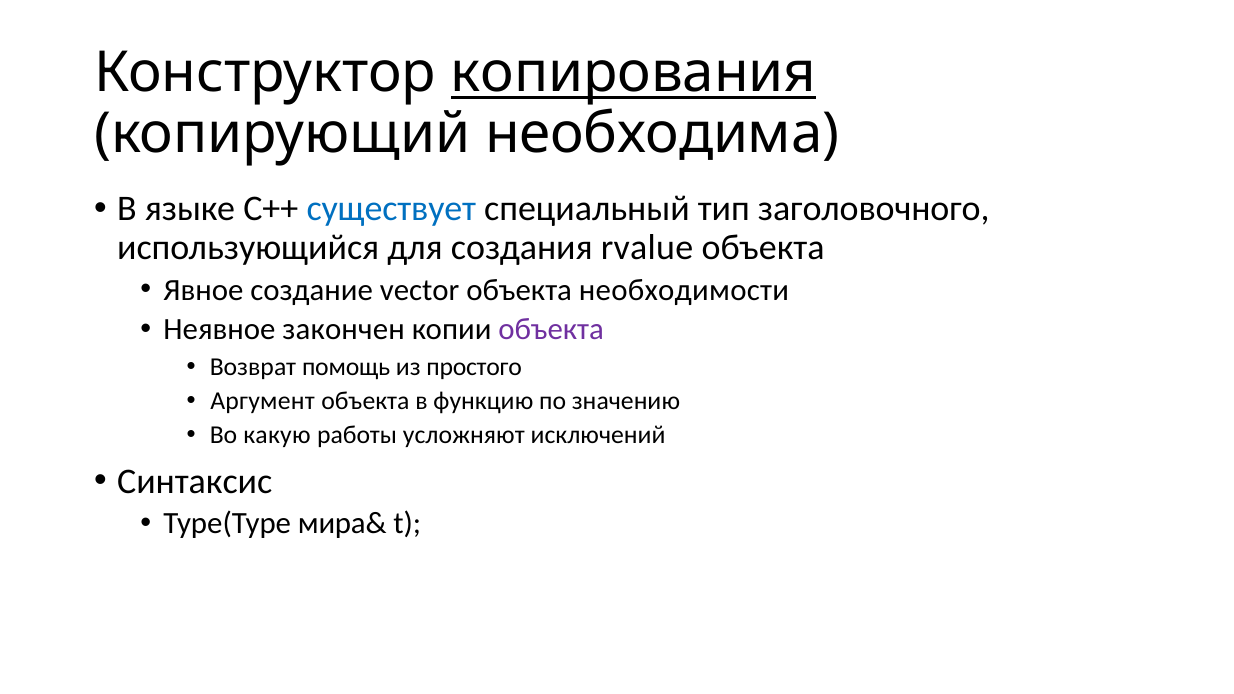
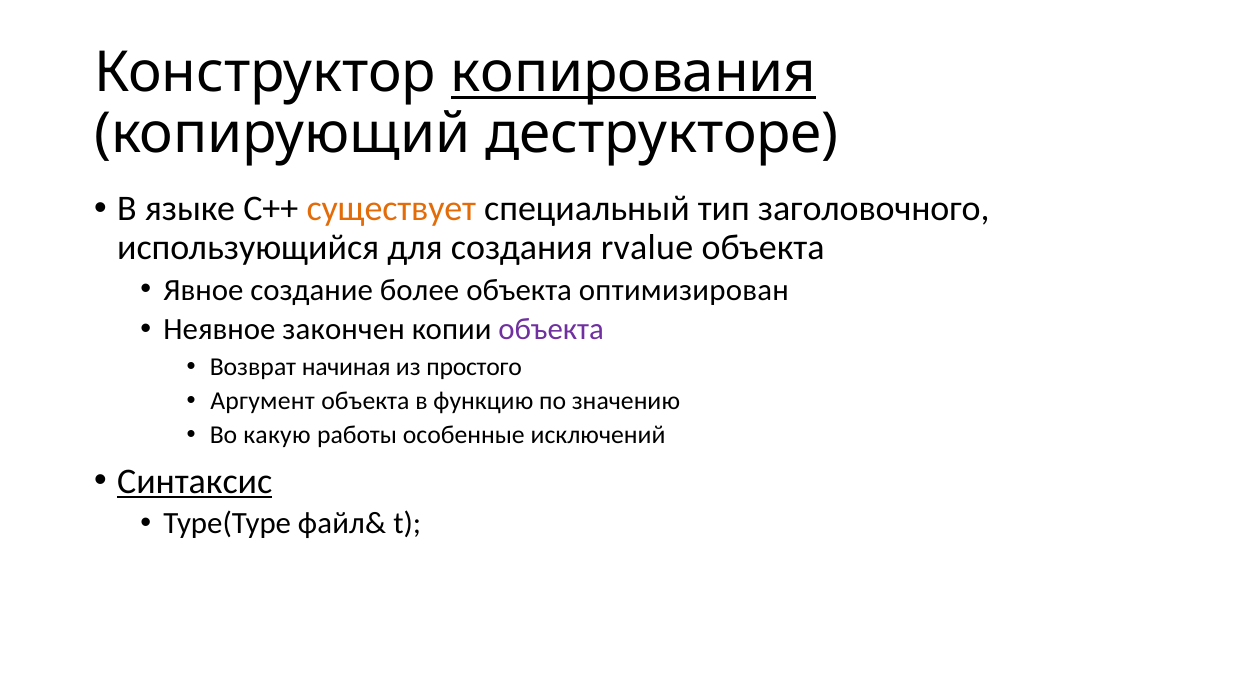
необходима: необходима -> деструкторе
существует colour: blue -> orange
vector: vector -> более
необходимости: необходимости -> оптимизирован
помощь: помощь -> начиная
усложняют: усложняют -> особенные
Синтаксис underline: none -> present
мира&: мира& -> файл&
